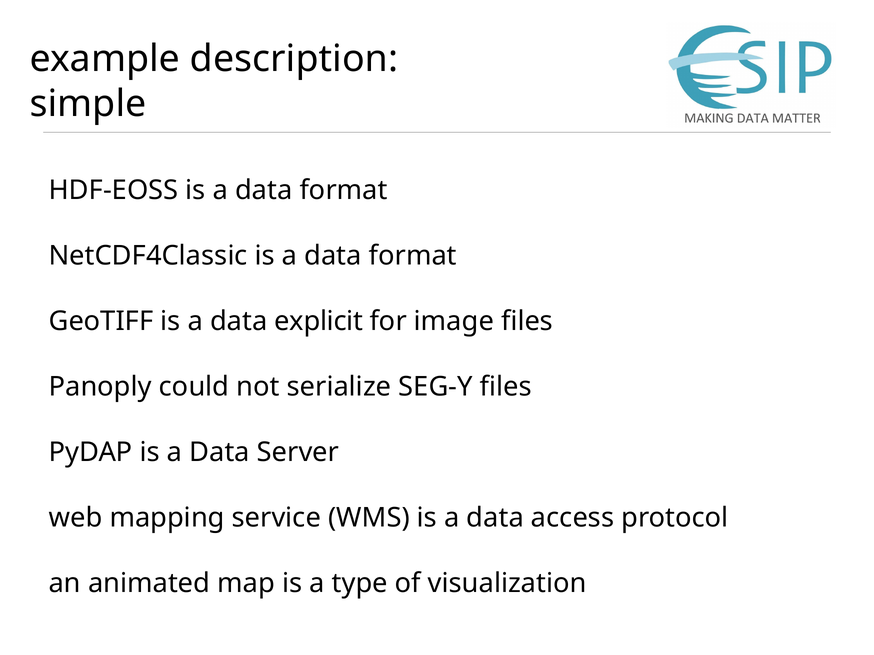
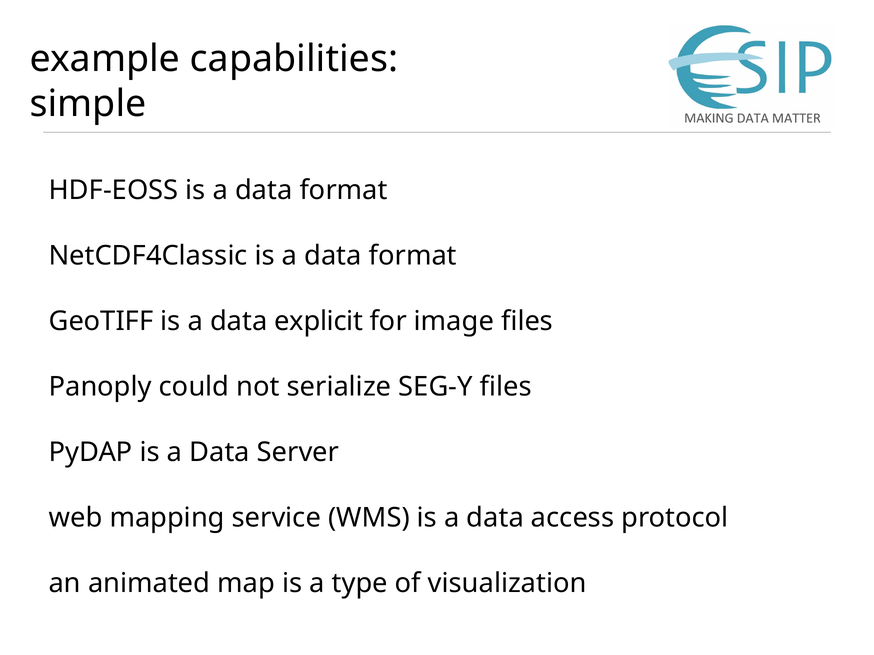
description: description -> capabilities
